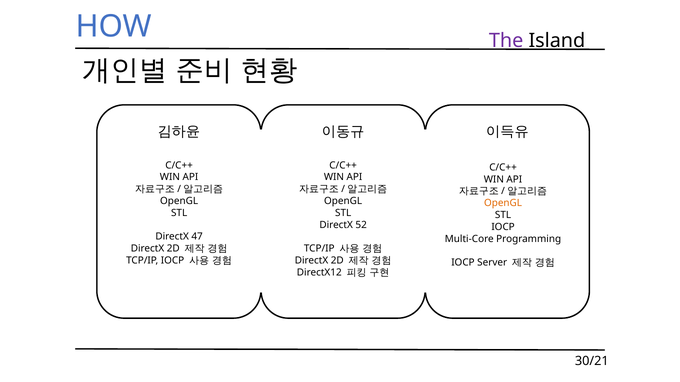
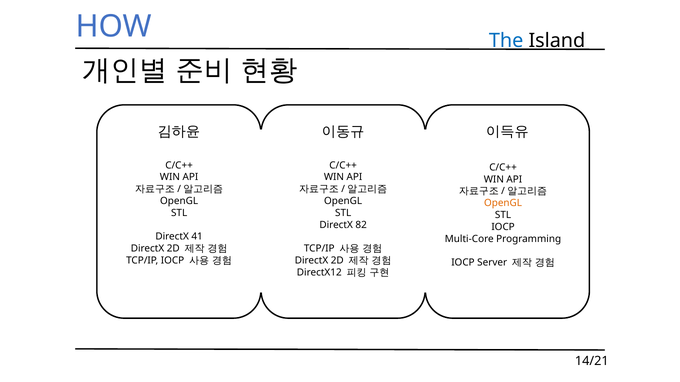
The colour: purple -> blue
52: 52 -> 82
47: 47 -> 41
30/21: 30/21 -> 14/21
